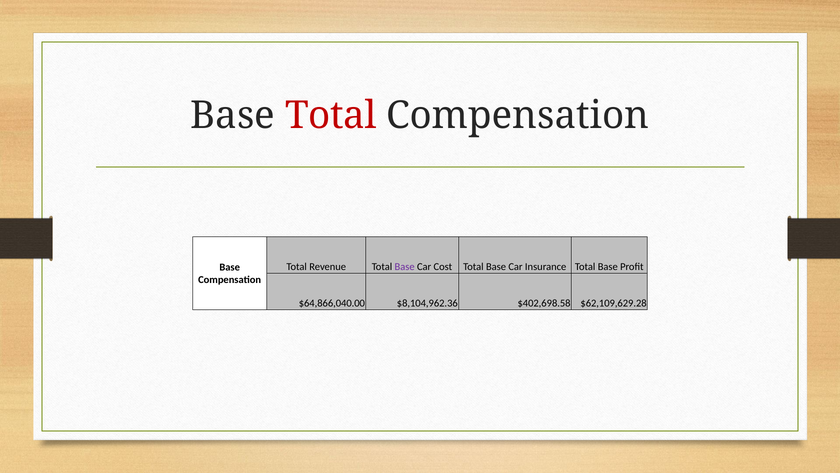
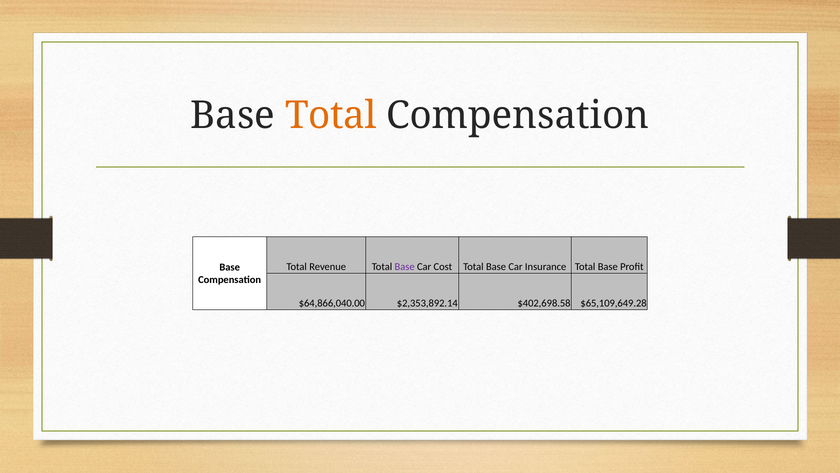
Total at (331, 115) colour: red -> orange
$8,104,962.36: $8,104,962.36 -> $2,353,892.14
$62,109,629.28: $62,109,629.28 -> $65,109,649.28
